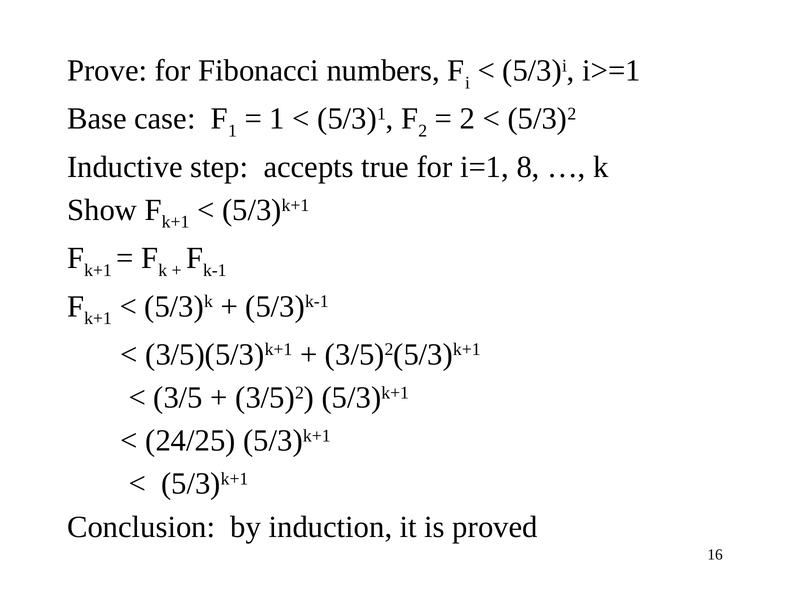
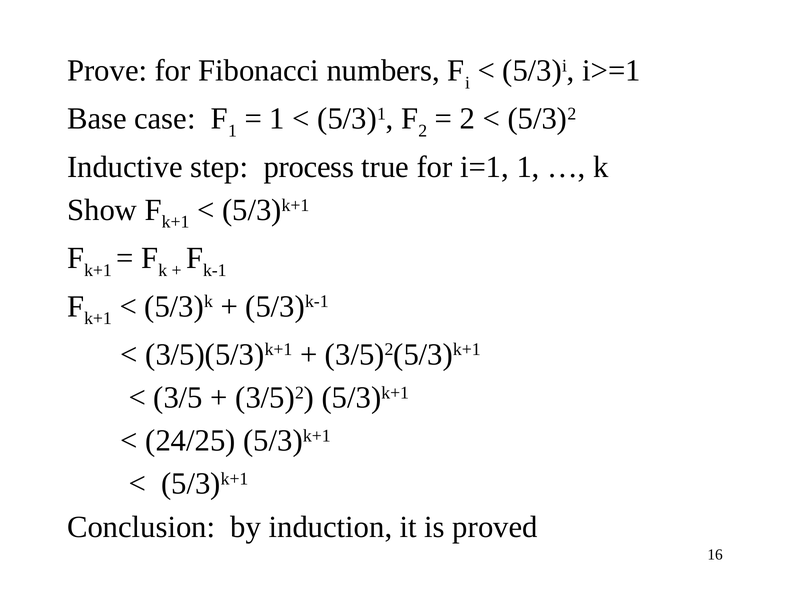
accepts: accepts -> process
i=1 8: 8 -> 1
